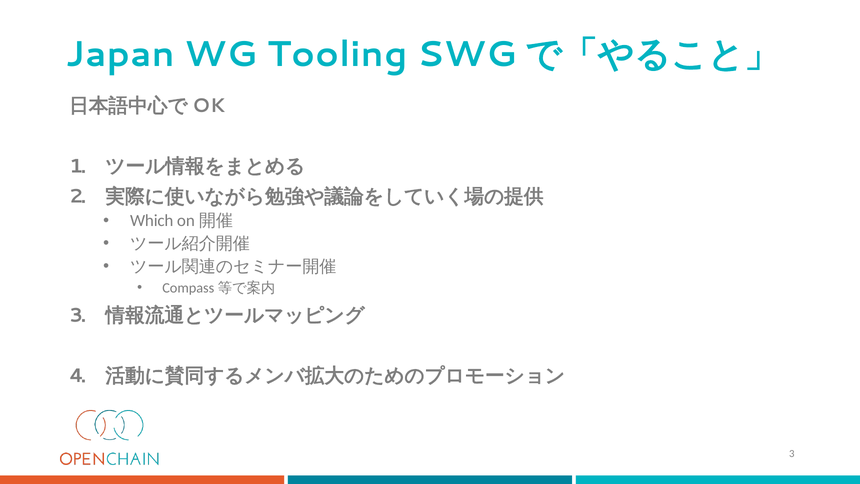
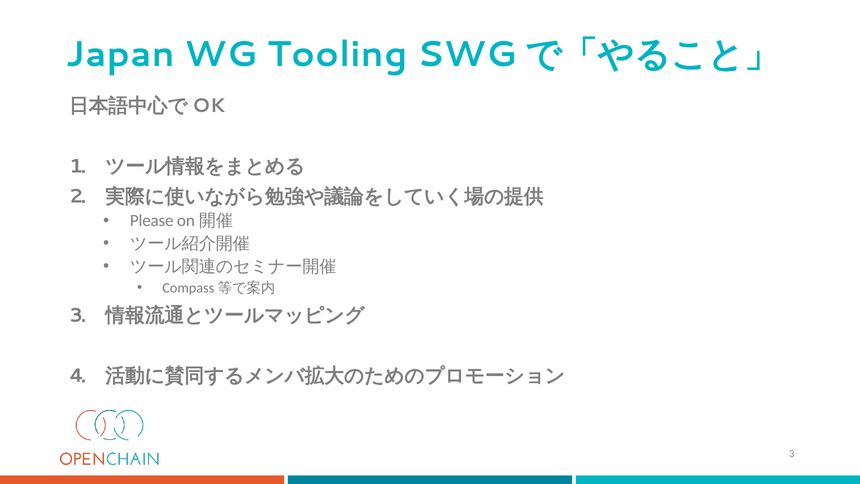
Which: Which -> Please
